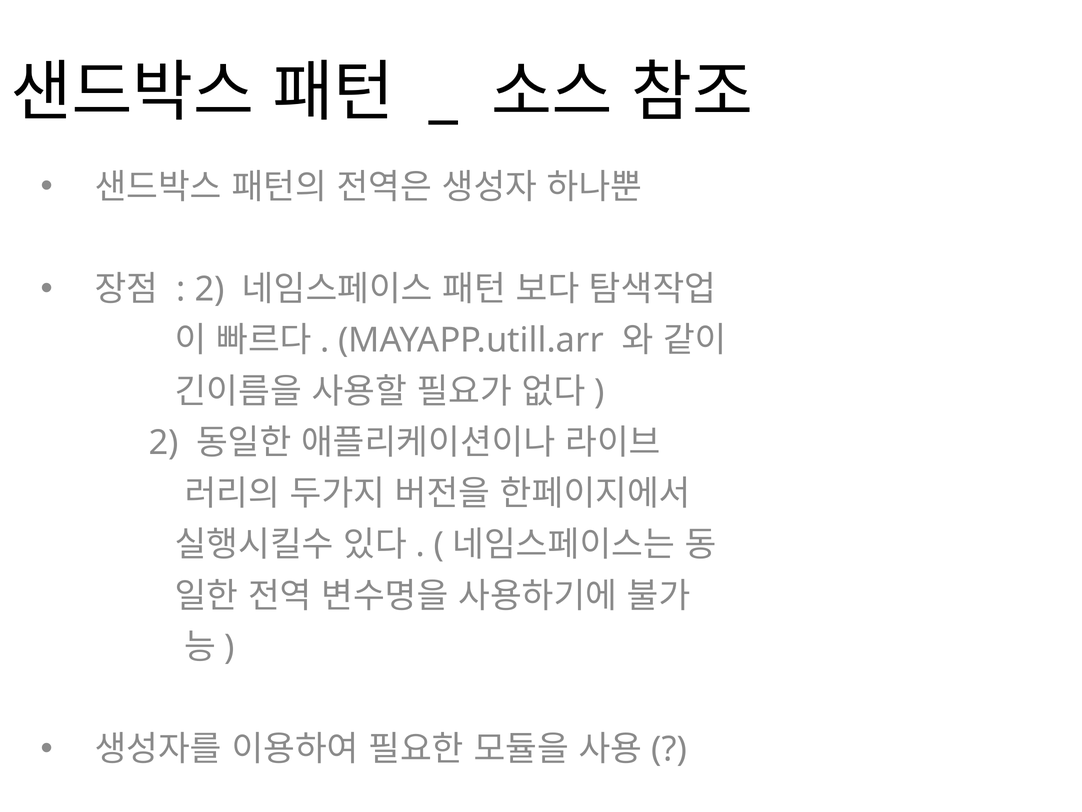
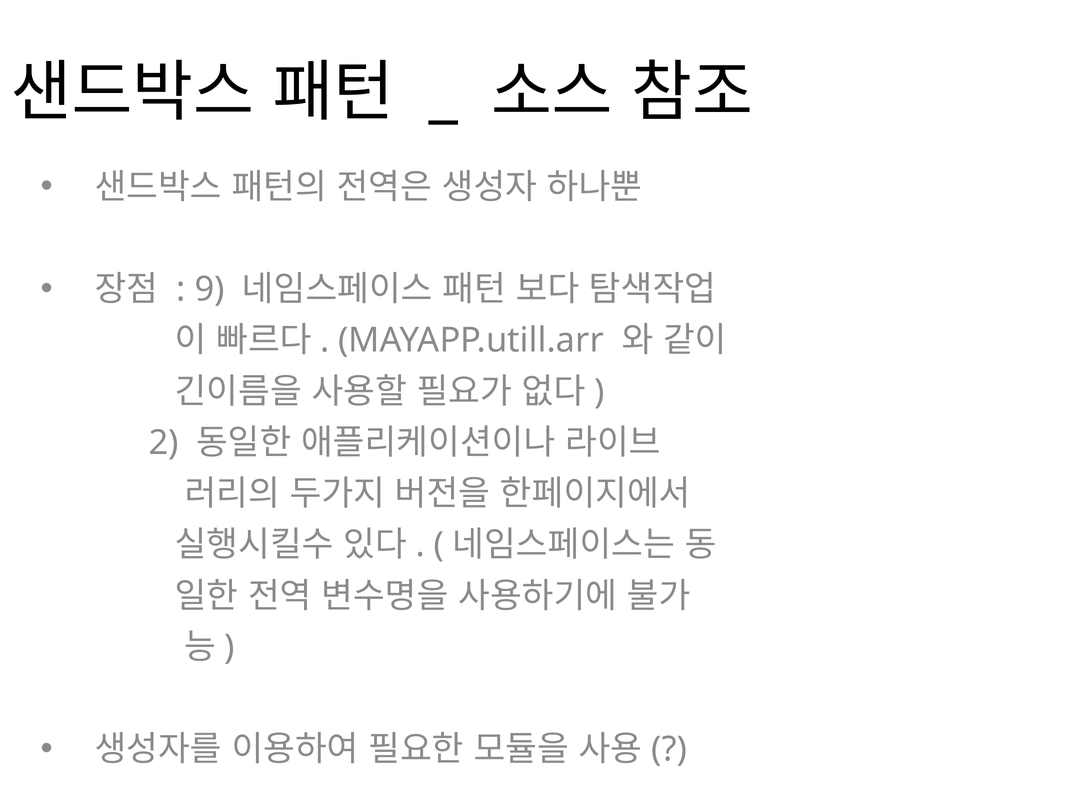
2 at (210, 289): 2 -> 9
